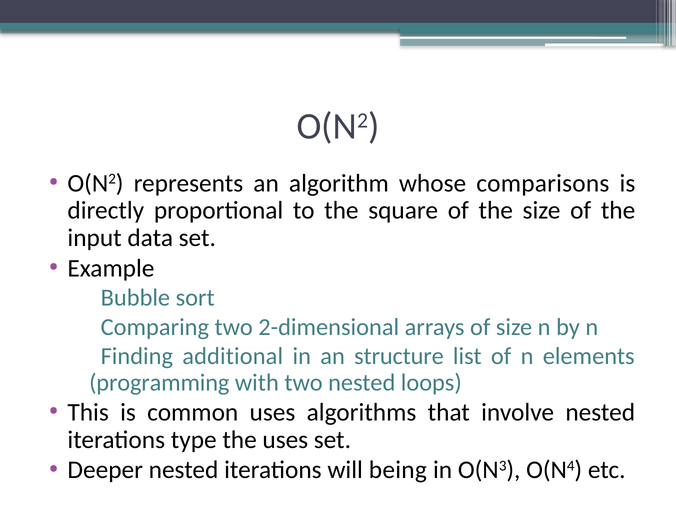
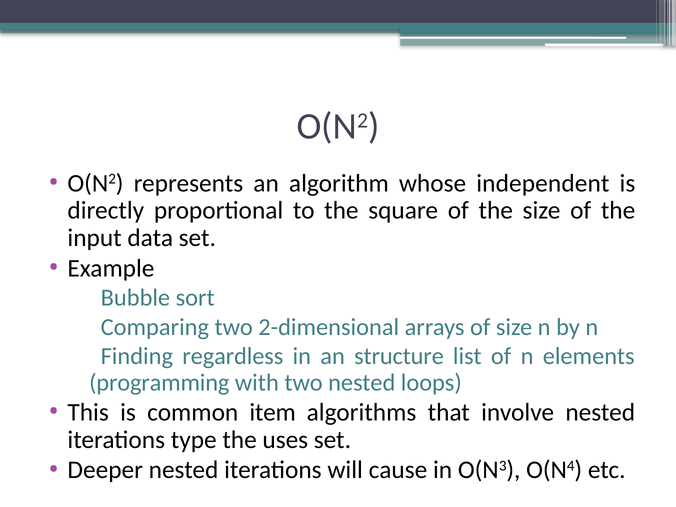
comparisons: comparisons -> independent
additional: additional -> regardless
common uses: uses -> item
being: being -> cause
